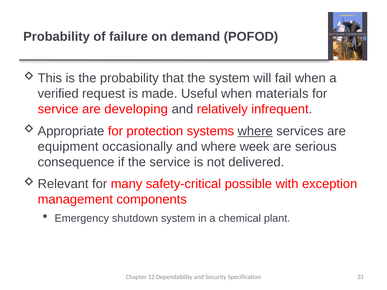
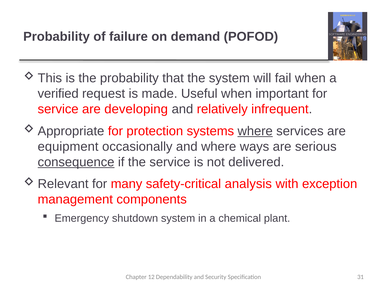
materials: materials -> important
week: week -> ways
consequence underline: none -> present
possible: possible -> analysis
